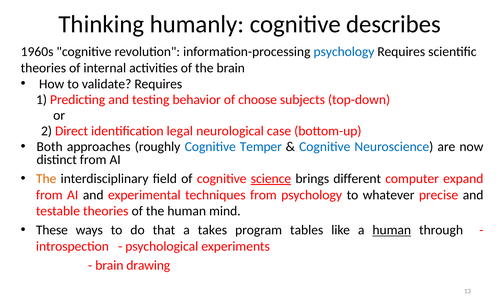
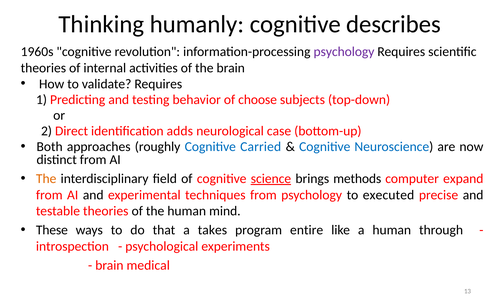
psychology at (344, 52) colour: blue -> purple
legal: legal -> adds
Temper: Temper -> Carried
different: different -> methods
whatever: whatever -> executed
tables: tables -> entire
human at (392, 230) underline: present -> none
drawing: drawing -> medical
